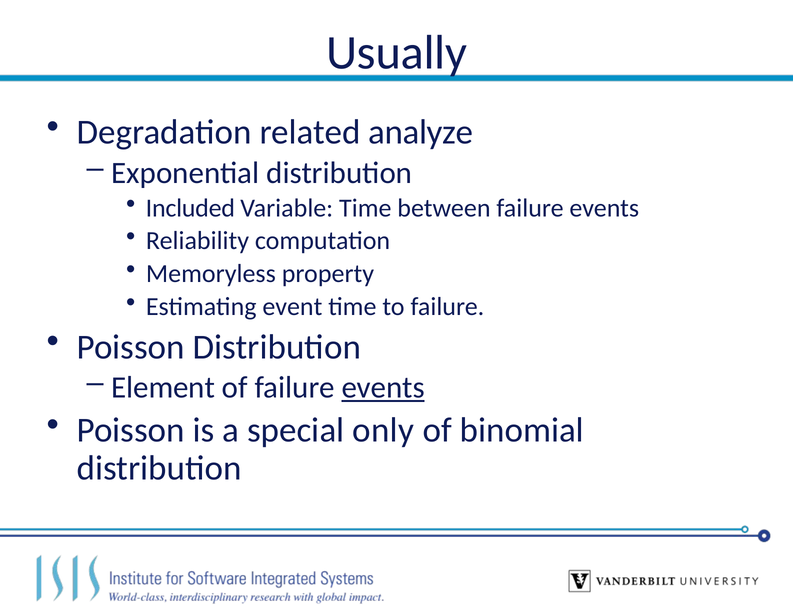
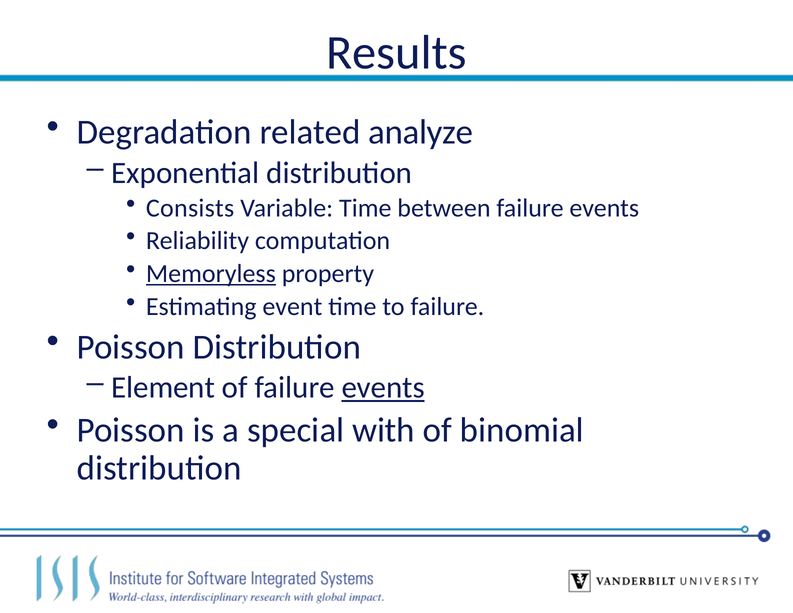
Usually: Usually -> Results
Included: Included -> Consists
Memoryless underline: none -> present
only: only -> with
